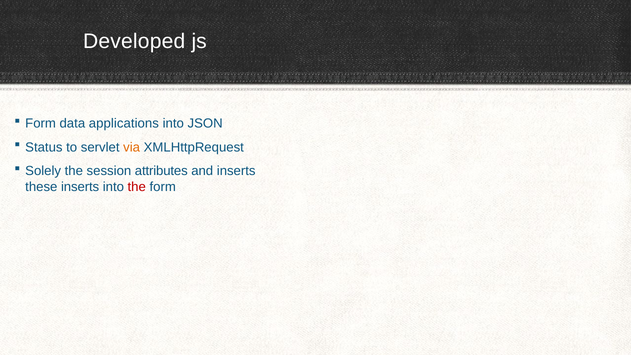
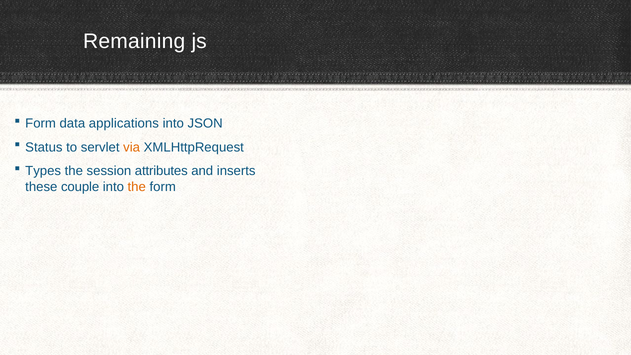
Developed: Developed -> Remaining
Solely: Solely -> Types
these inserts: inserts -> couple
the at (137, 187) colour: red -> orange
